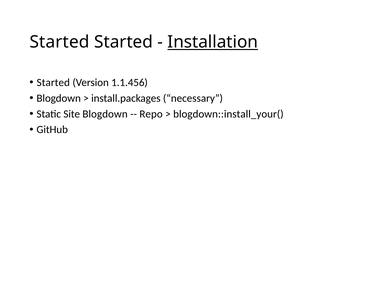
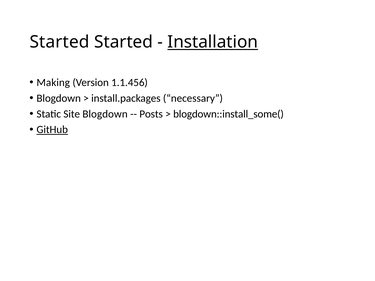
Started at (53, 83): Started -> Making
Repo: Repo -> Posts
blogdown::install_your(: blogdown::install_your( -> blogdown::install_some(
GitHub underline: none -> present
